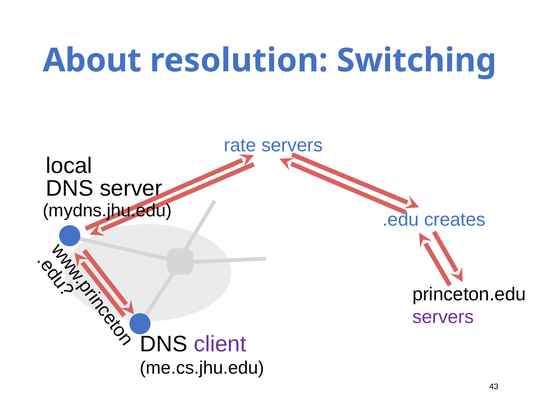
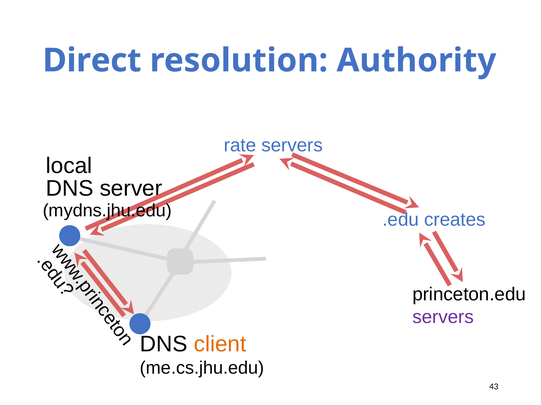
About: About -> Direct
Switching: Switching -> Authority
client colour: purple -> orange
